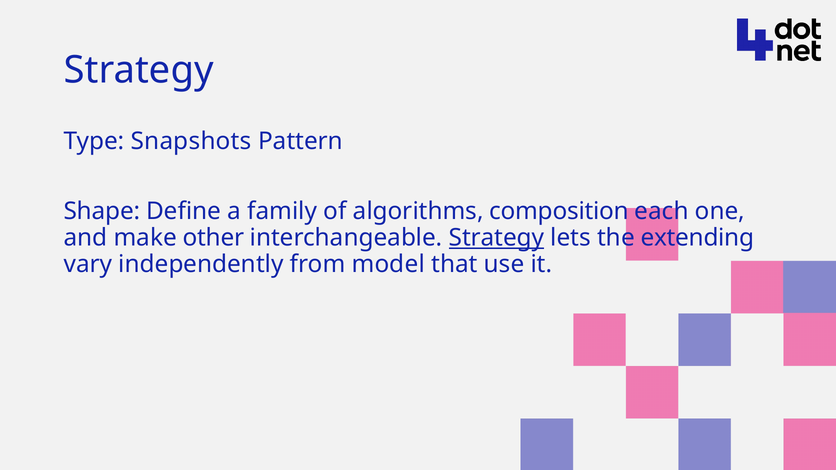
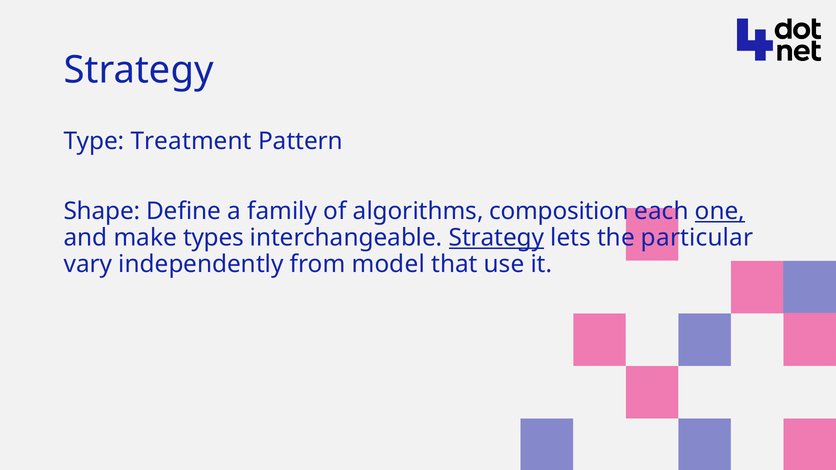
Snapshots: Snapshots -> Treatment
one underline: none -> present
other: other -> types
extending: extending -> particular
